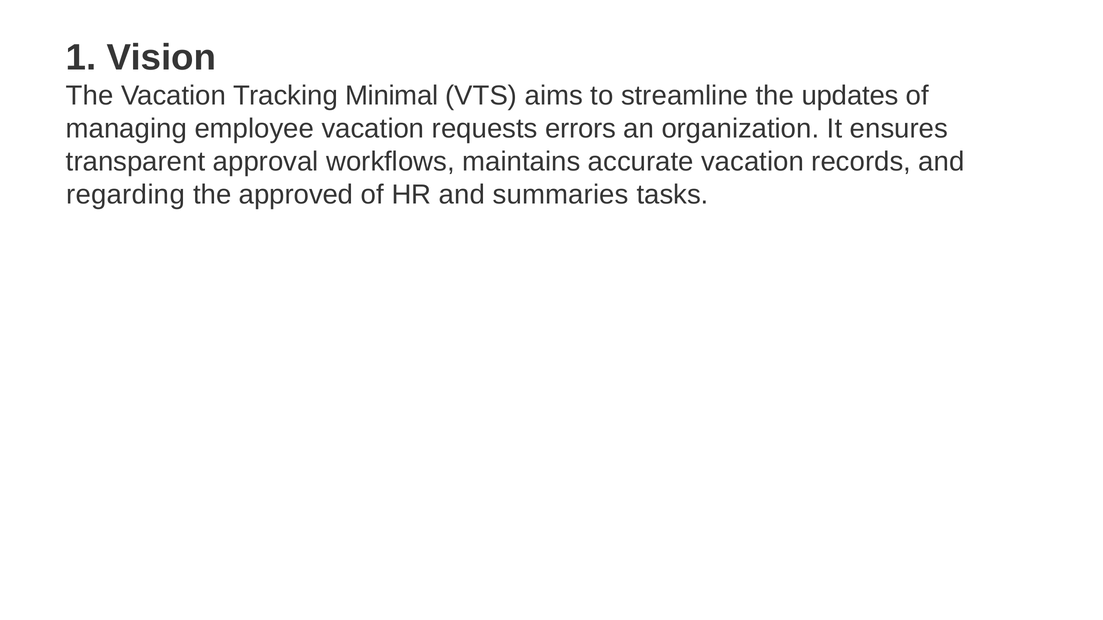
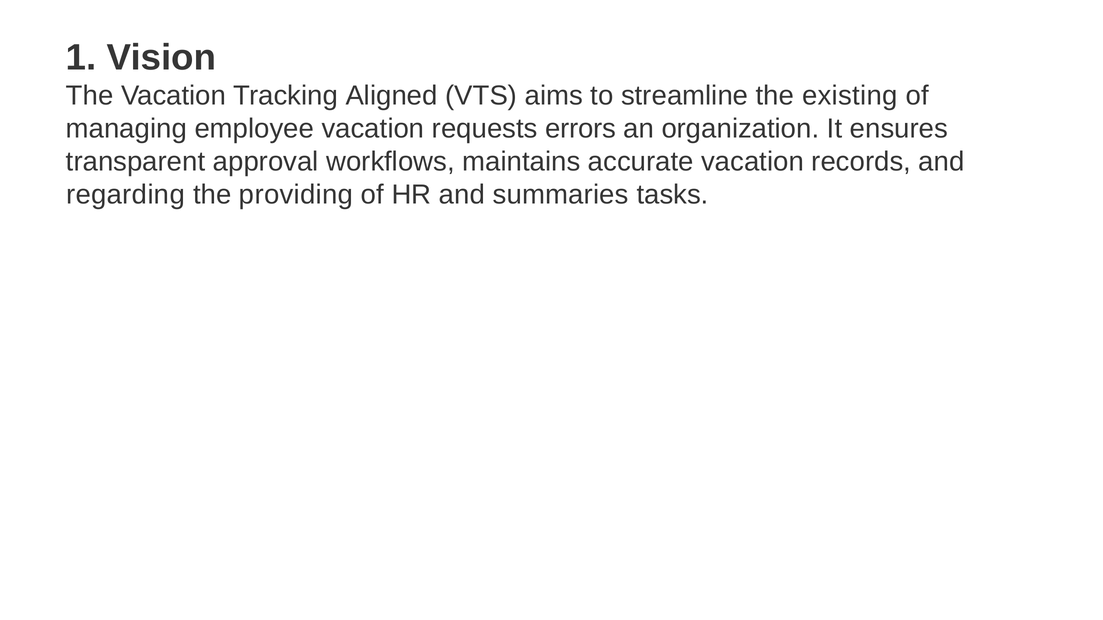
Minimal: Minimal -> Aligned
updates: updates -> existing
approved: approved -> providing
